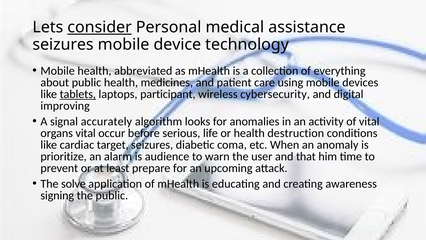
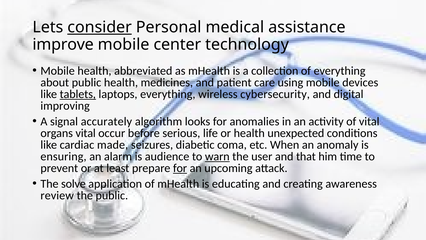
seizures at (63, 44): seizures -> improve
device: device -> center
laptops participant: participant -> everything
destruction: destruction -> unexpected
target: target -> made
prioritize: prioritize -> ensuring
warn underline: none -> present
for at (180, 168) underline: none -> present
signing: signing -> review
